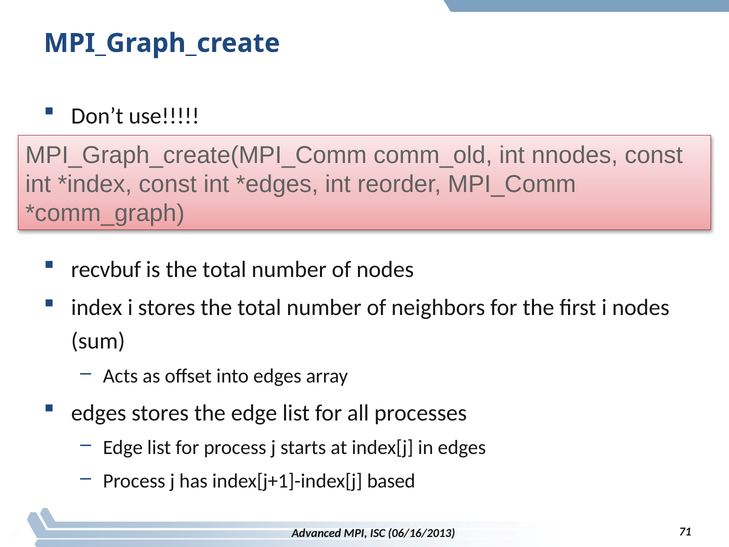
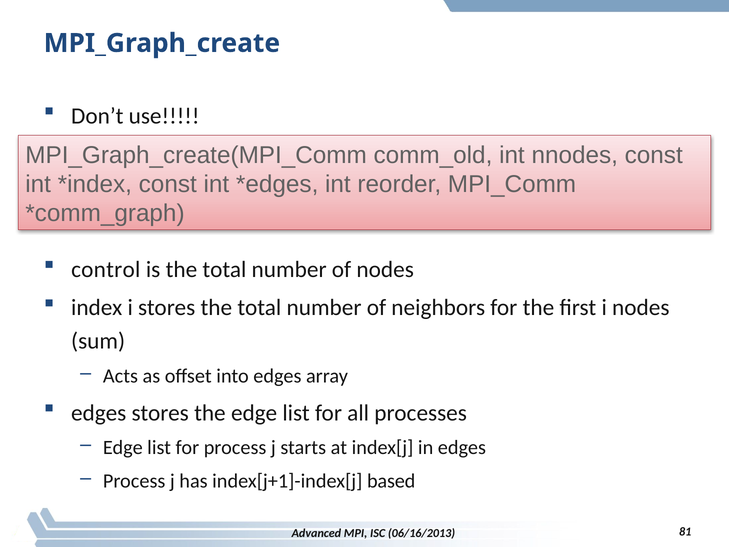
recvbuf: recvbuf -> control
71: 71 -> 81
